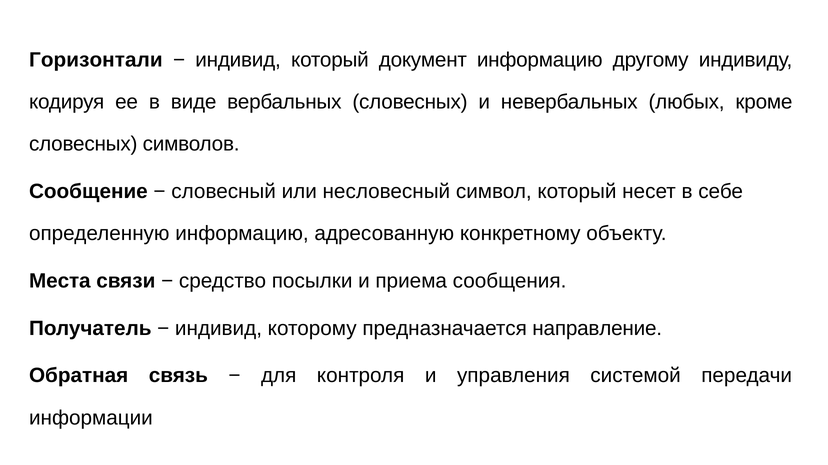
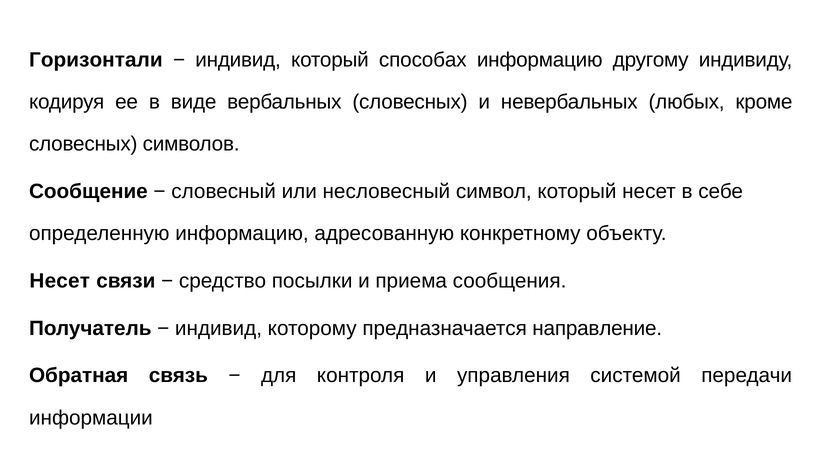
документ: документ -> способах
Места at (60, 281): Места -> Несет
